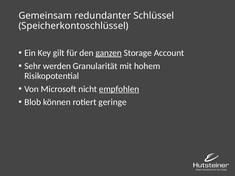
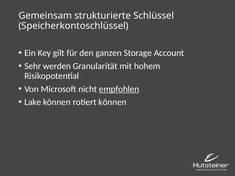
redundanter: redundanter -> strukturierte
ganzen underline: present -> none
Blob: Blob -> Lake
rotiert geringe: geringe -> können
